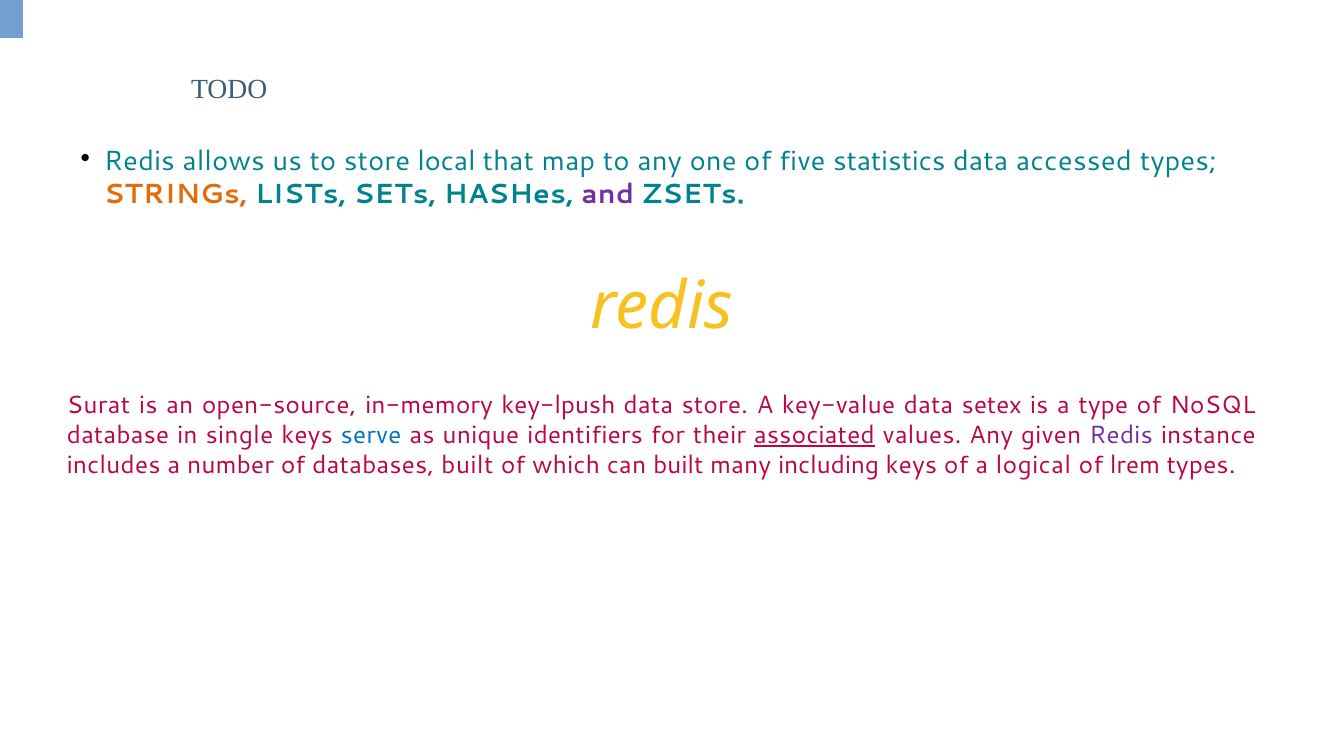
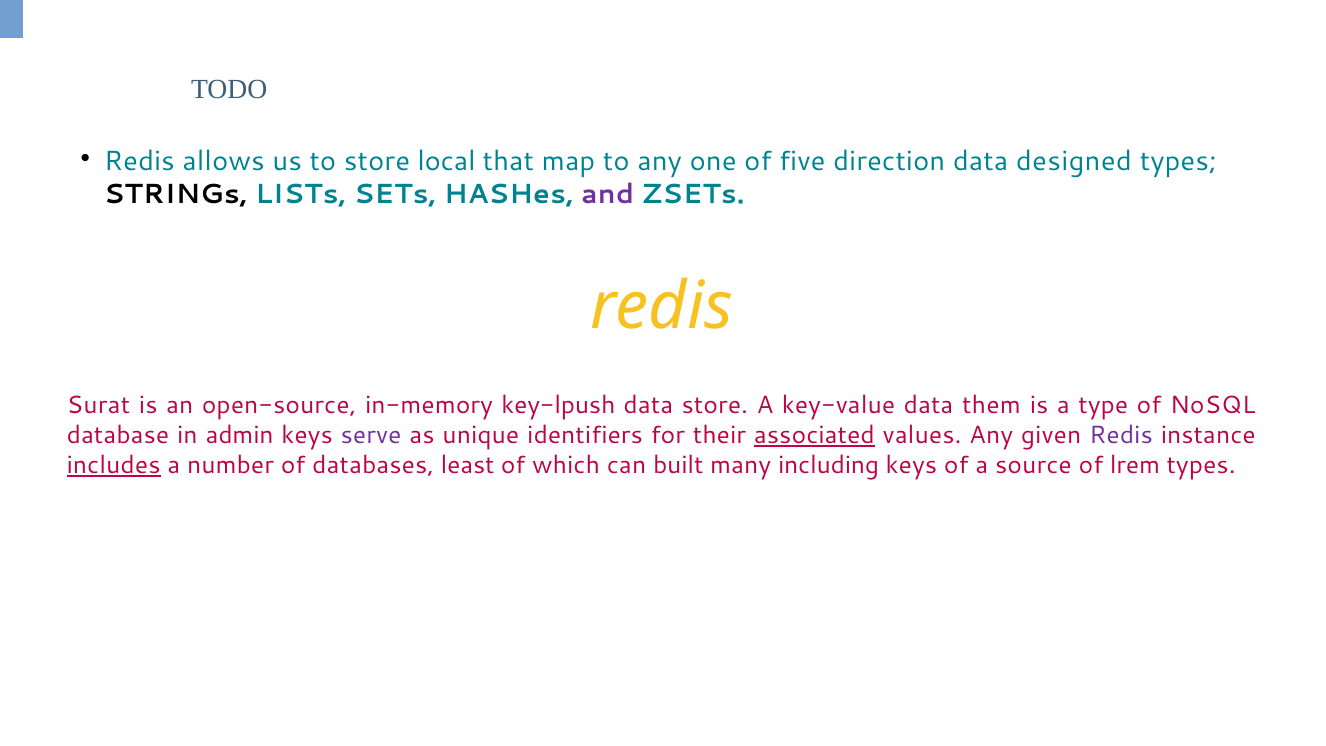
statistics: statistics -> direction
accessed: accessed -> designed
STRINGs colour: orange -> black
setex: setex -> them
single: single -> admin
serve colour: blue -> purple
includes underline: none -> present
databases built: built -> least
logical: logical -> source
